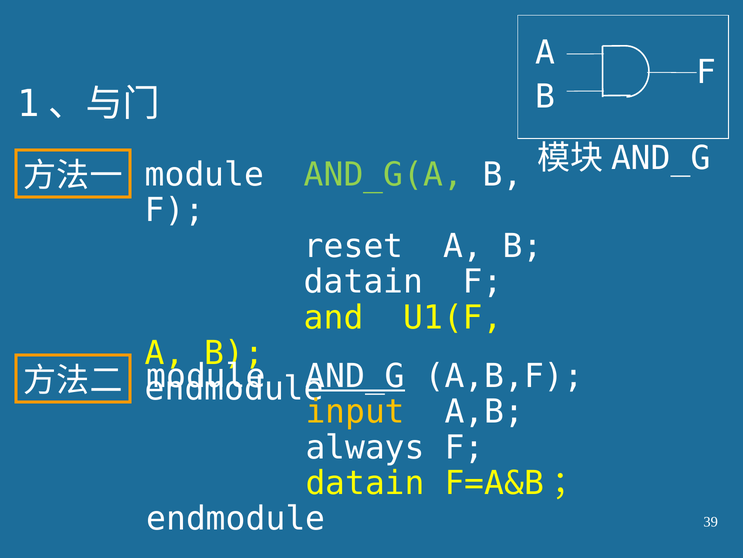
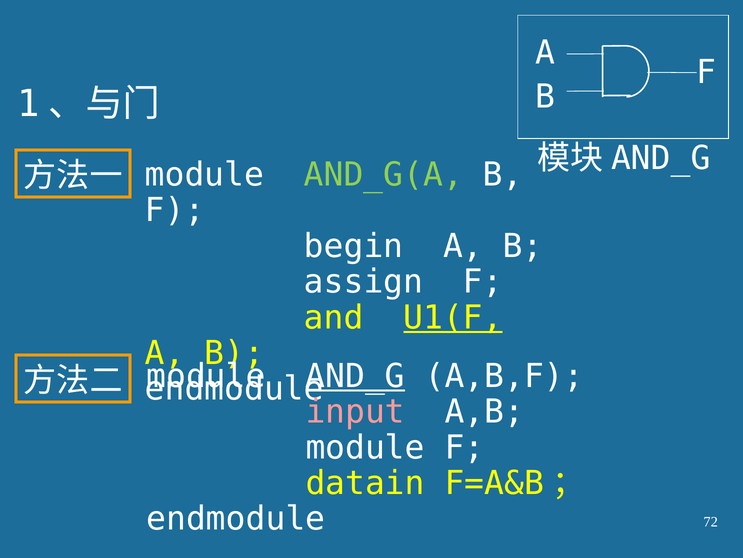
reset: reset -> begin
datain at (364, 281): datain -> assign
U1(F underline: none -> present
input colour: yellow -> pink
always at (365, 447): always -> module
39: 39 -> 72
